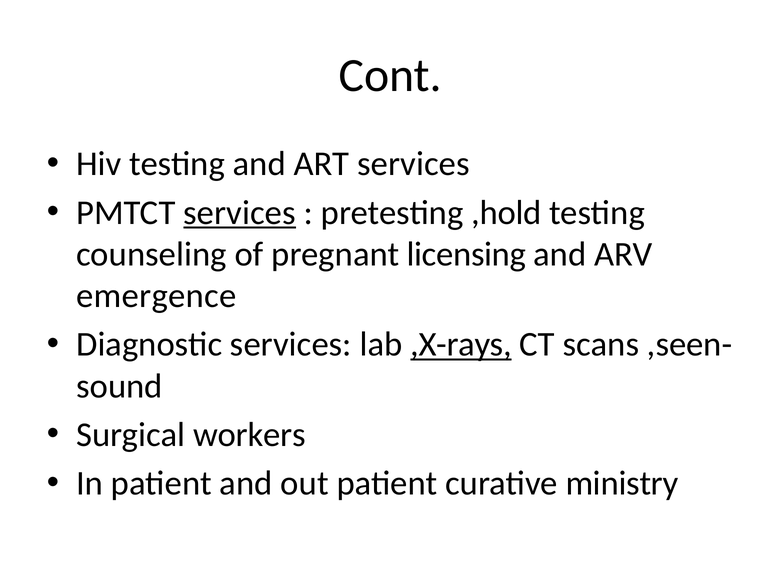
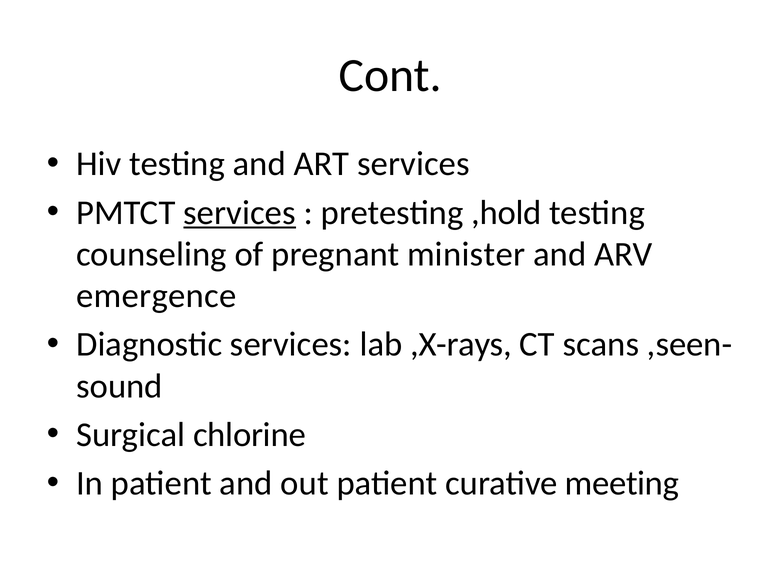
licensing: licensing -> minister
,X-rays underline: present -> none
workers: workers -> chlorine
ministry: ministry -> meeting
